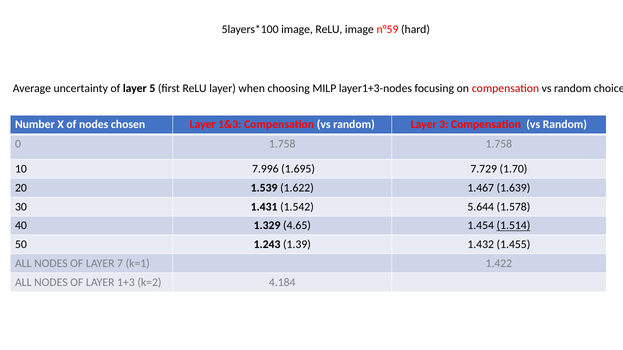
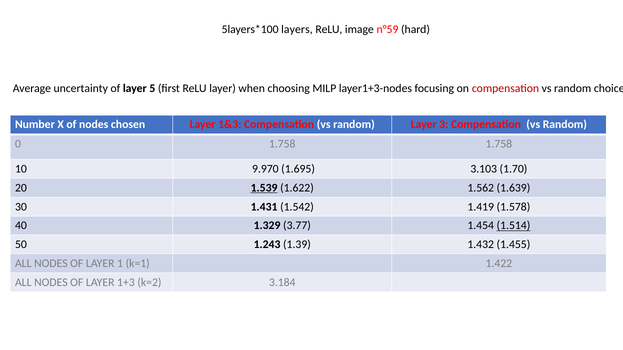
image at (297, 29): image -> layers
7.996: 7.996 -> 9.970
7.729: 7.729 -> 3.103
1.539 underline: none -> present
1.467: 1.467 -> 1.562
5.644: 5.644 -> 1.419
4.65: 4.65 -> 3.77
7: 7 -> 1
4.184: 4.184 -> 3.184
